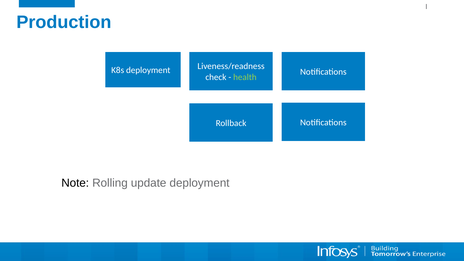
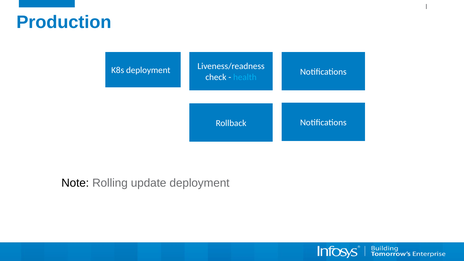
health colour: light green -> light blue
